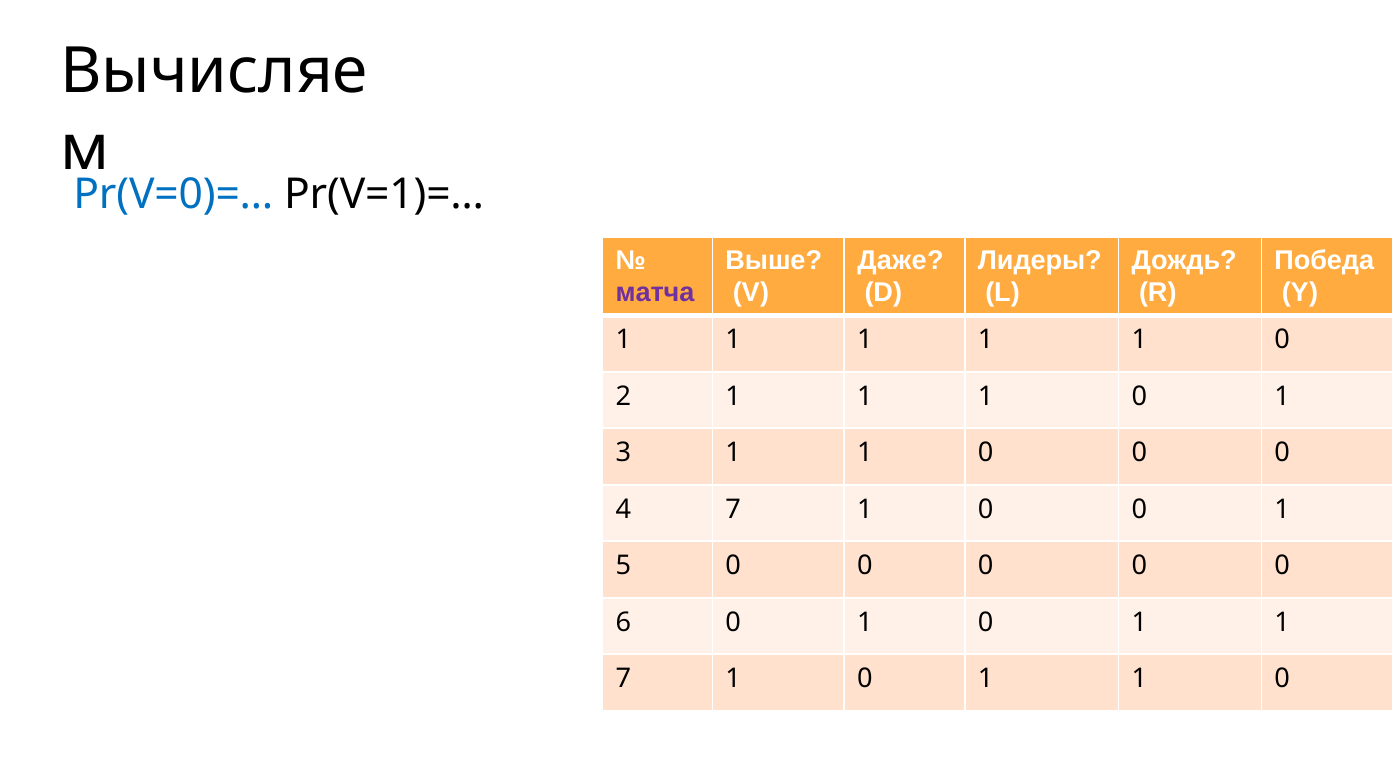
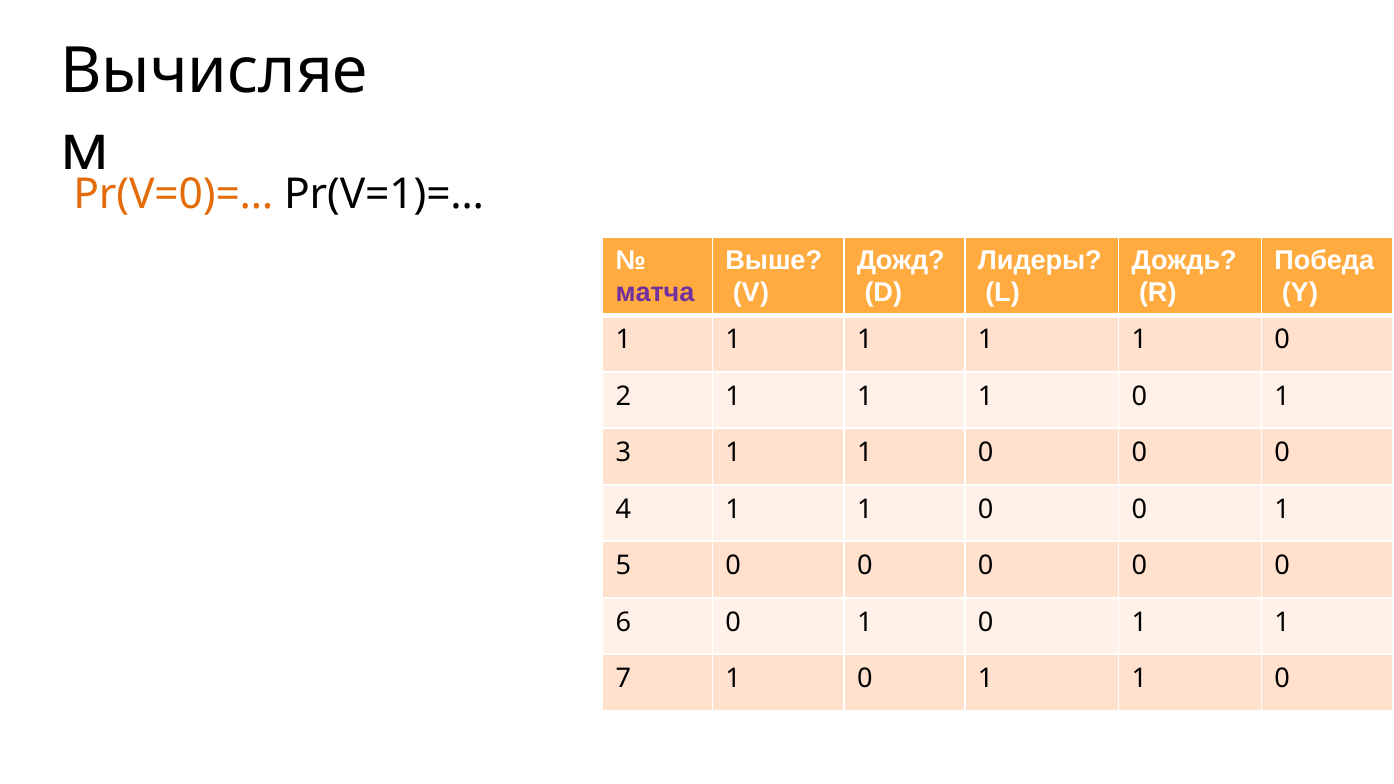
Pr(V=0)=… colour: blue -> orange
Даже: Даже -> Дожд
4 7: 7 -> 1
